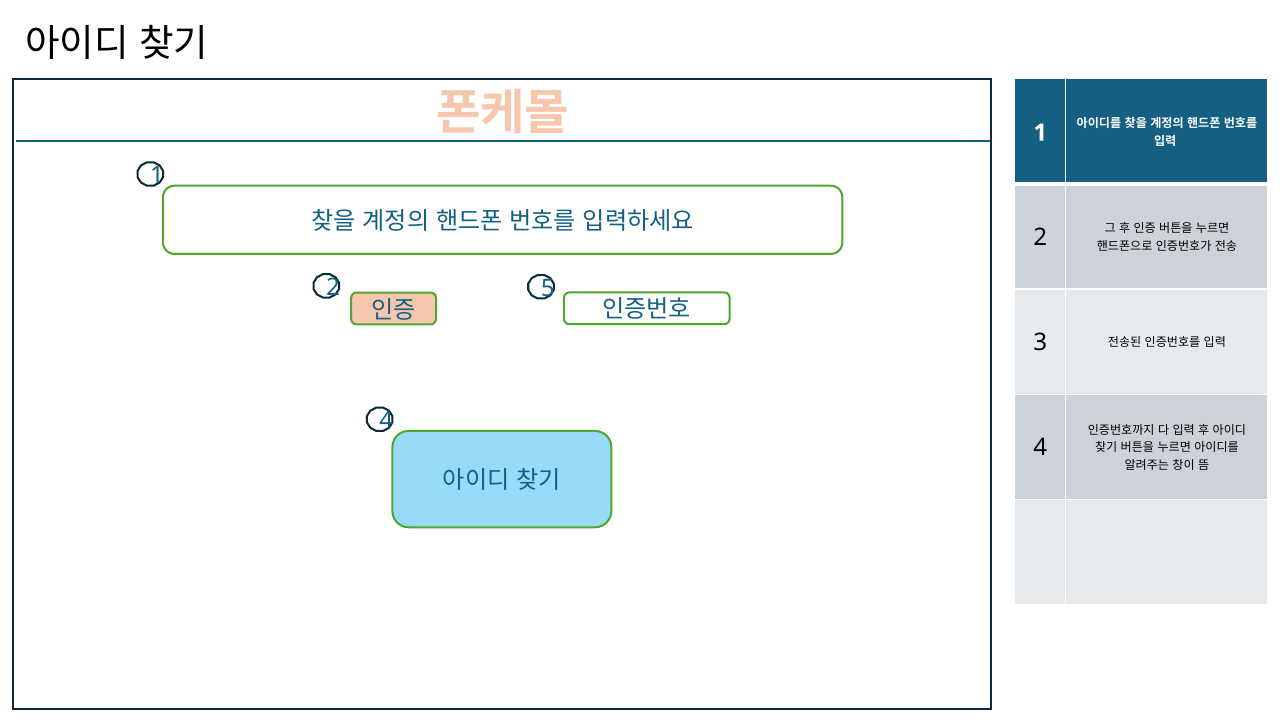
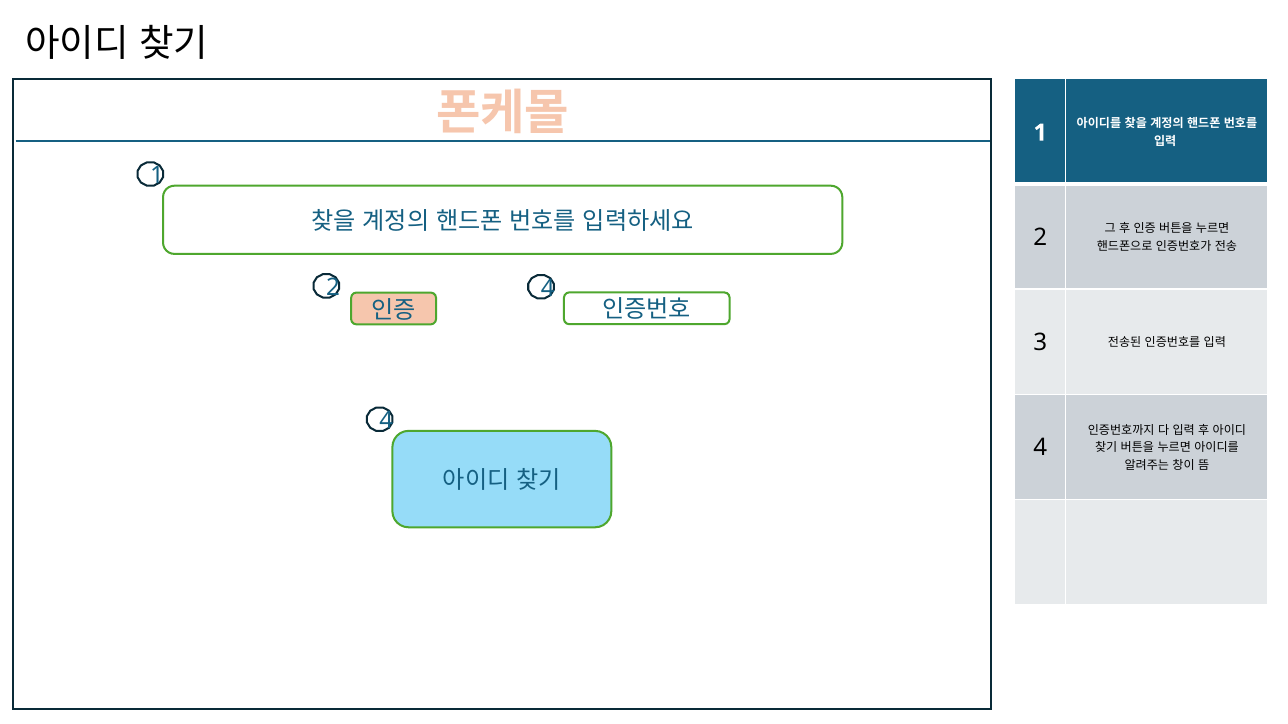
2 5: 5 -> 4
